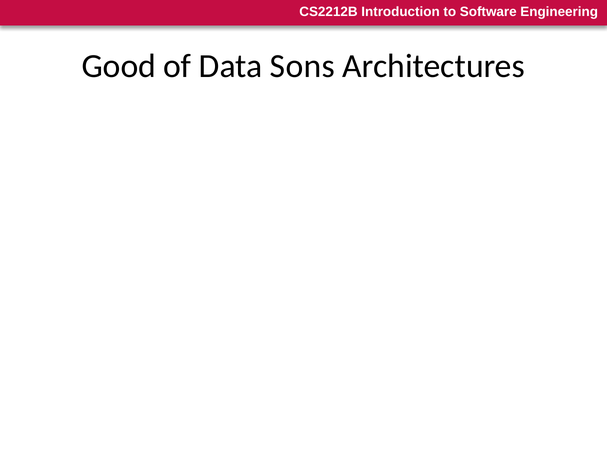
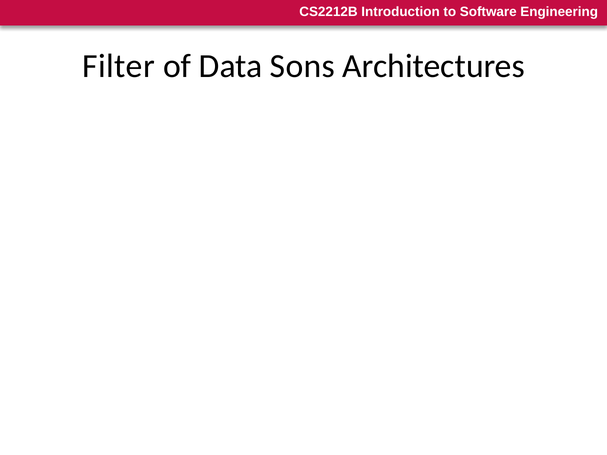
Good: Good -> Filter
